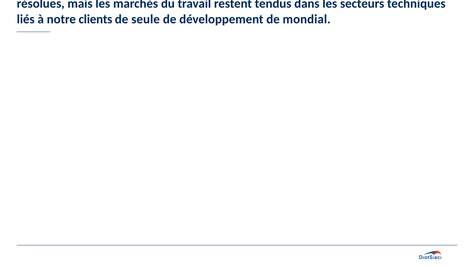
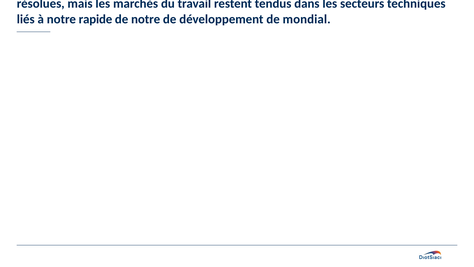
clients: clients -> rapide
de seule: seule -> notre
